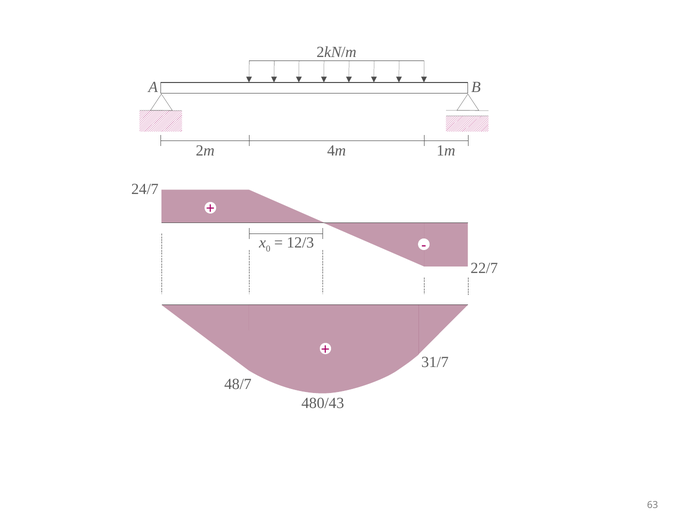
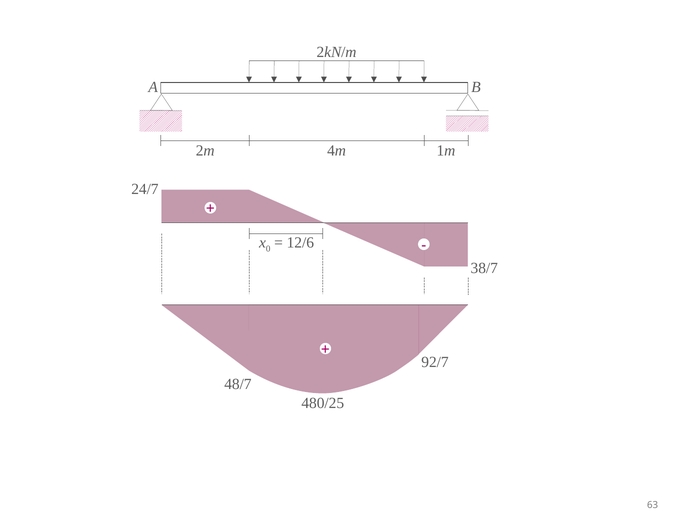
12/3: 12/3 -> 12/6
22/7: 22/7 -> 38/7
31/7: 31/7 -> 92/7
480/43: 480/43 -> 480/25
